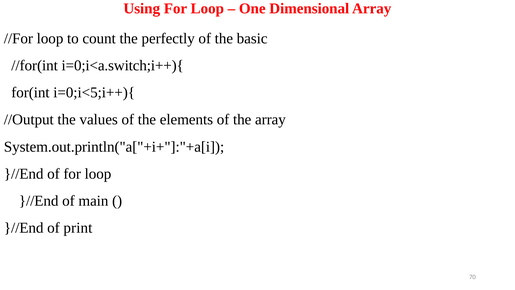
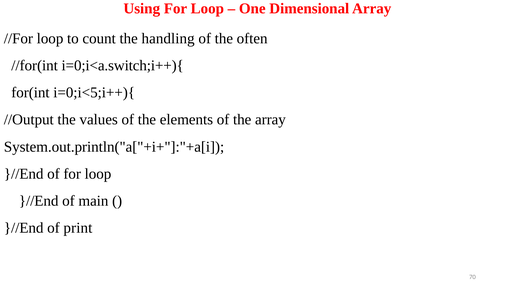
perfectly: perfectly -> handling
basic: basic -> often
